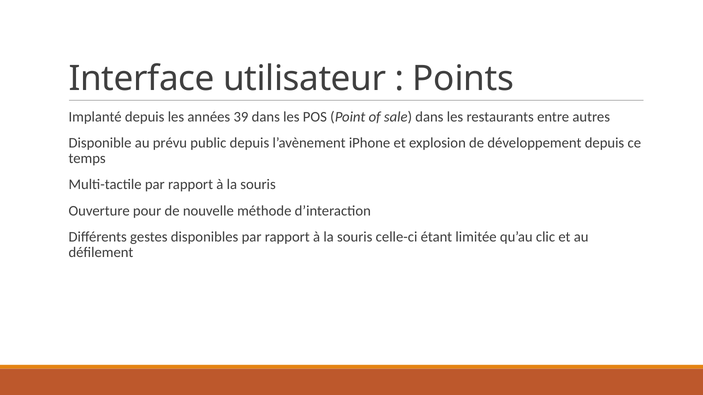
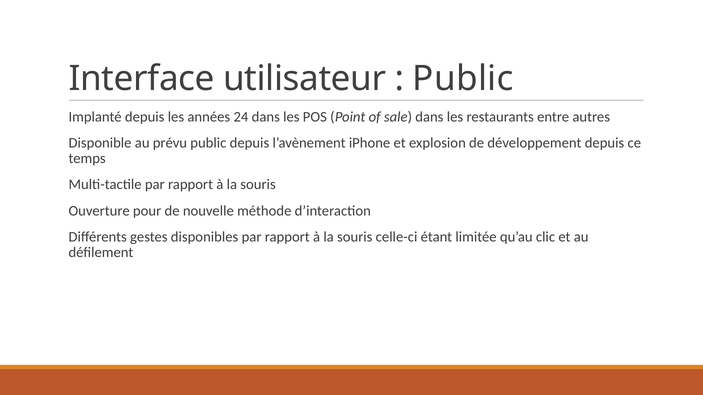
Points at (463, 79): Points -> Public
39: 39 -> 24
